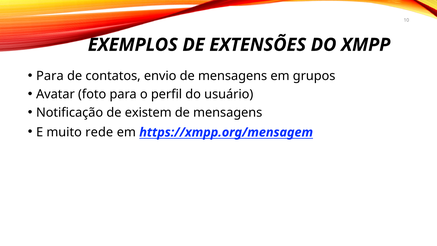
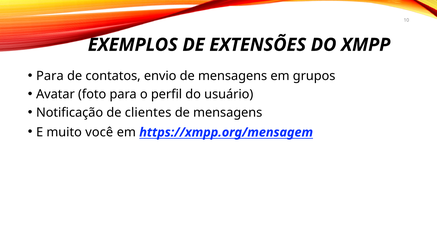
existem: existem -> clientes
rede: rede -> você
